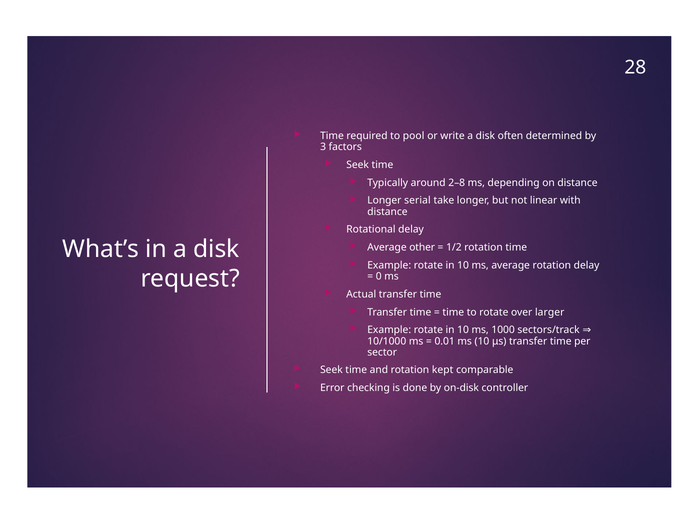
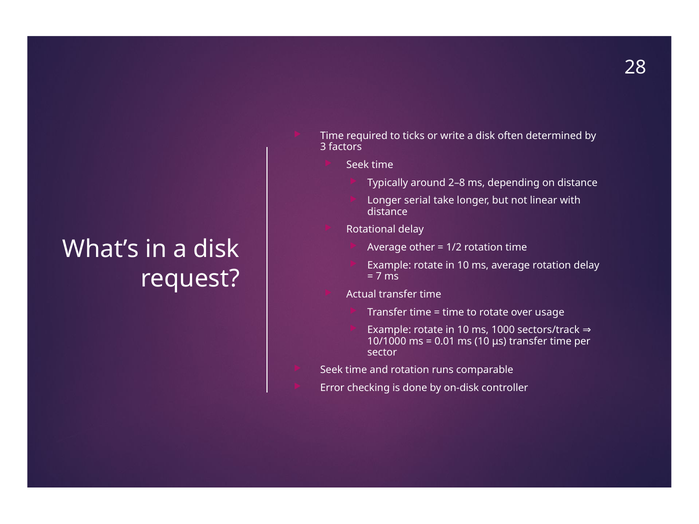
pool: pool -> ticks
0: 0 -> 7
larger: larger -> usage
kept: kept -> runs
